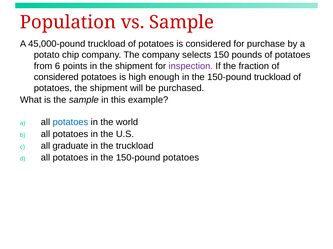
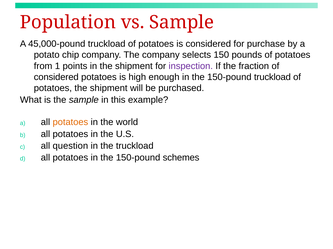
6: 6 -> 1
potatoes at (70, 123) colour: blue -> orange
graduate: graduate -> question
150-pound potatoes: potatoes -> schemes
